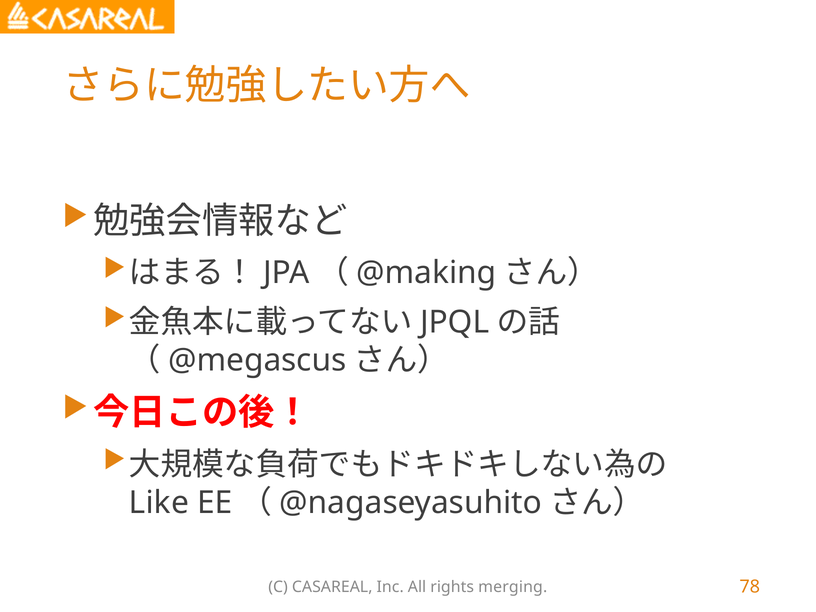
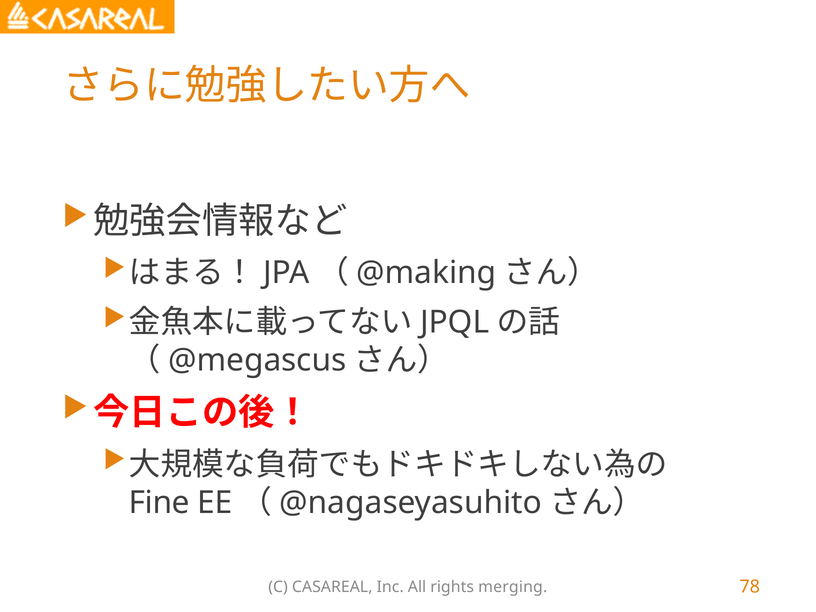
Like: Like -> Fine
